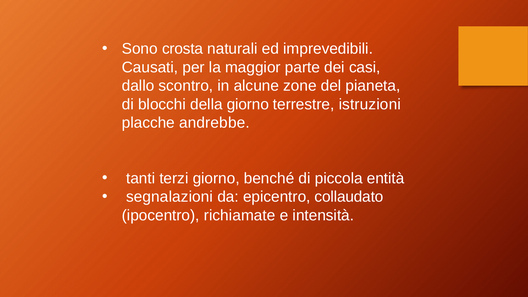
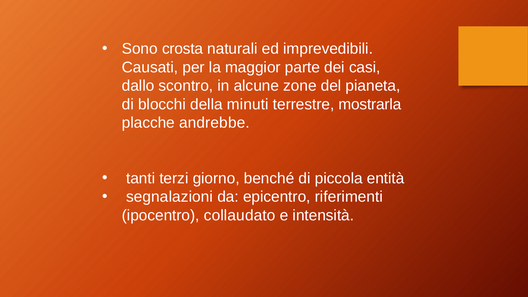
della giorno: giorno -> minuti
istruzioni: istruzioni -> mostrarla
collaudato: collaudato -> riferimenti
richiamate: richiamate -> collaudato
